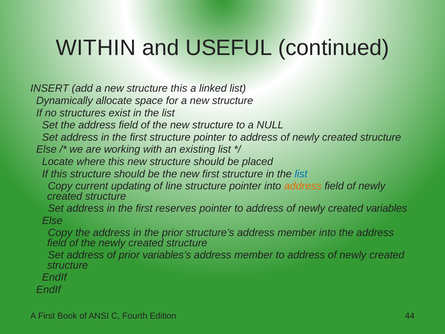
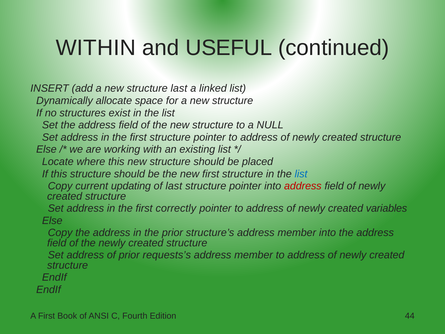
structure this: this -> last
of line: line -> last
address at (303, 186) colour: orange -> red
reserves: reserves -> correctly
variables’s: variables’s -> requests’s
